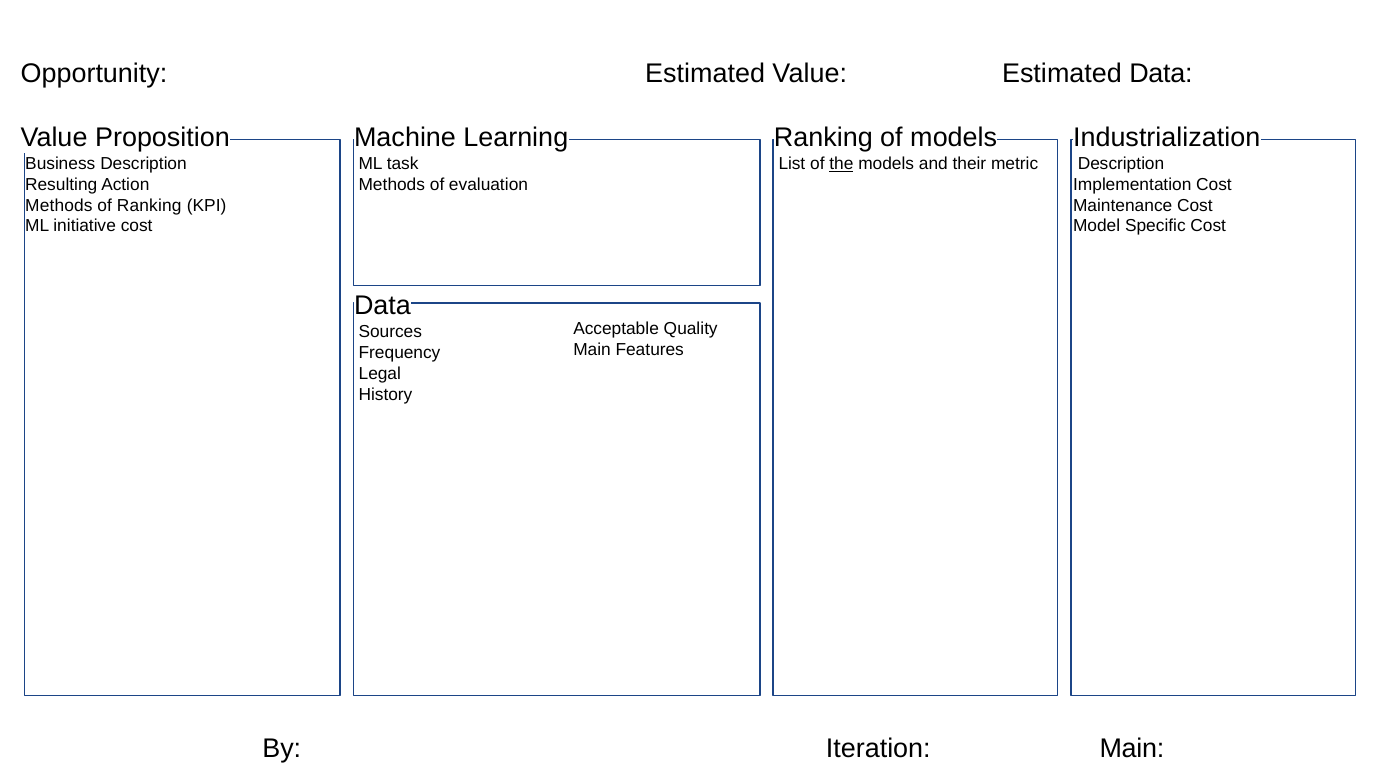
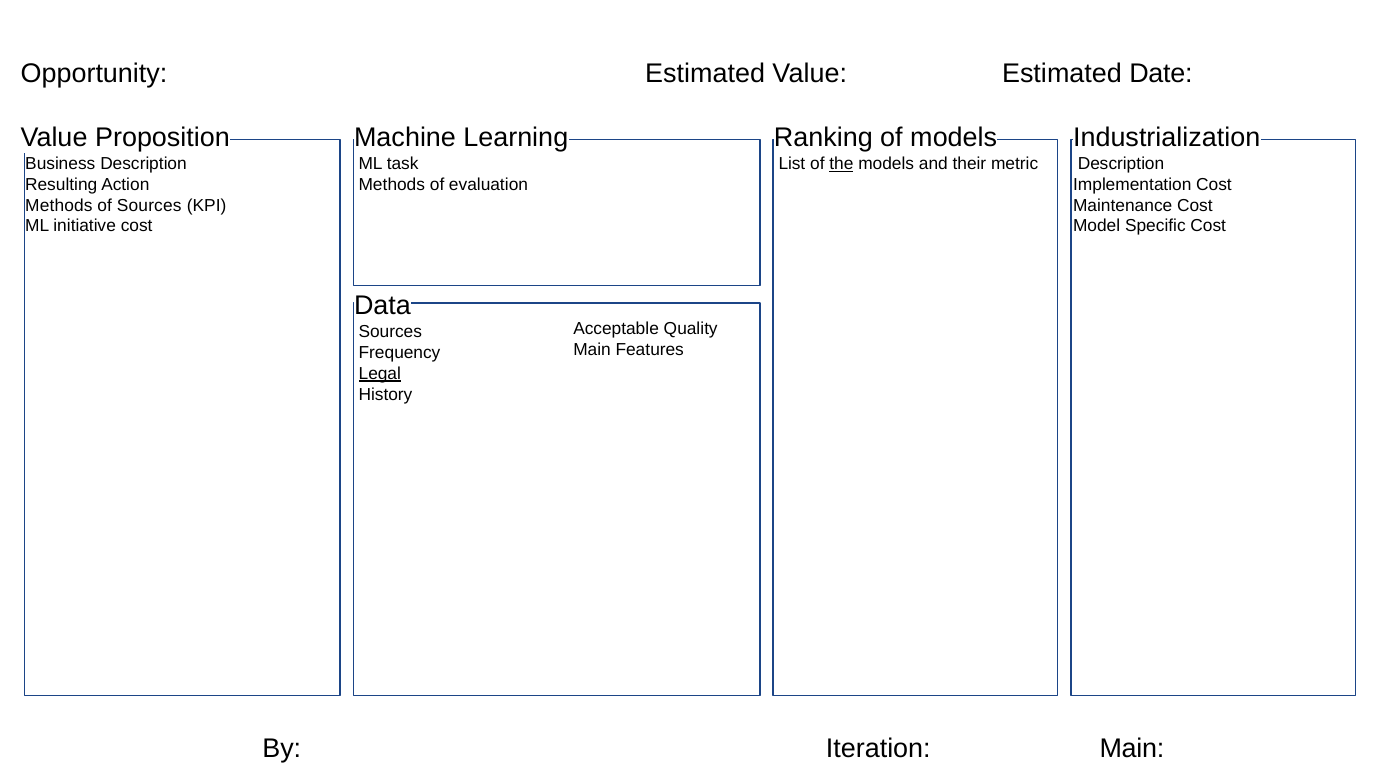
Estimated Data: Data -> Date
of Ranking: Ranking -> Sources
Legal underline: none -> present
